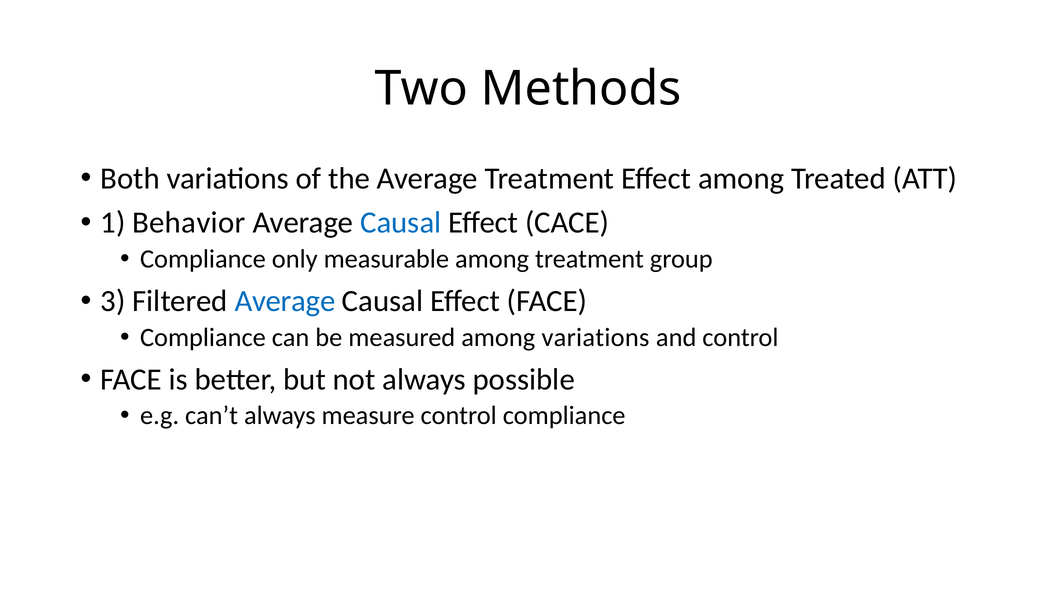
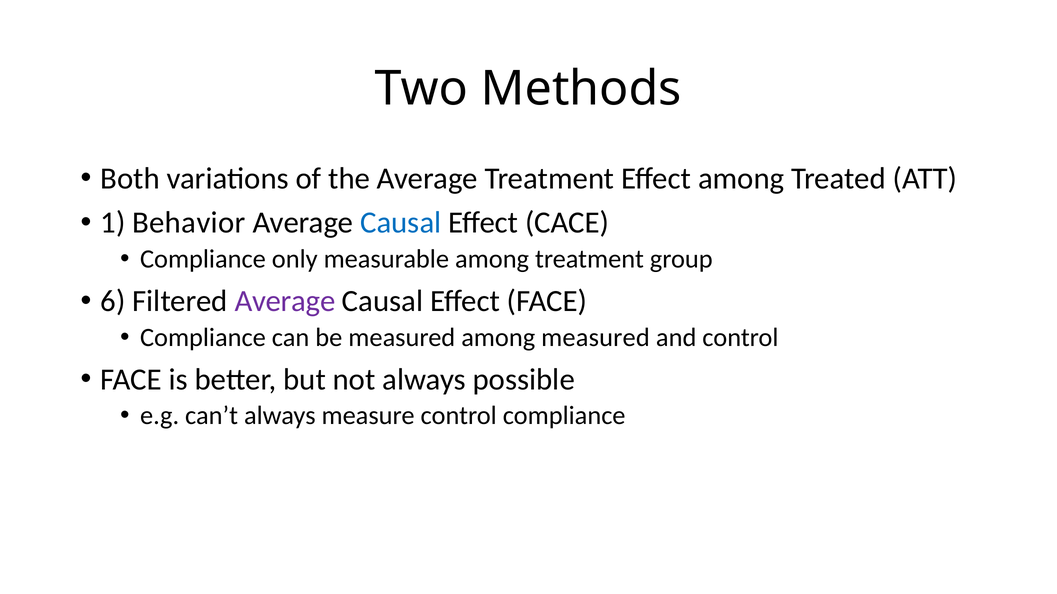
3: 3 -> 6
Average at (285, 301) colour: blue -> purple
among variations: variations -> measured
